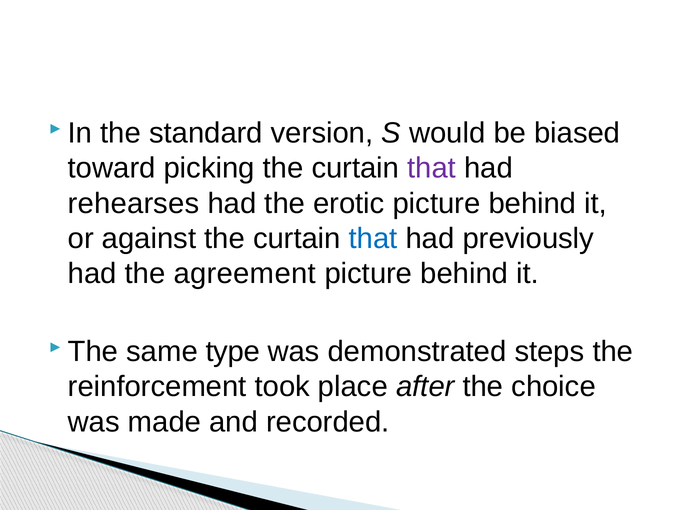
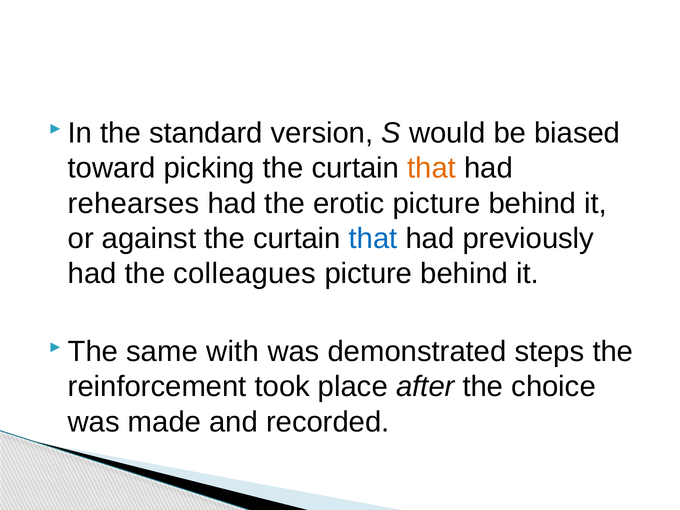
that at (432, 168) colour: purple -> orange
agreement: agreement -> colleagues
type: type -> with
